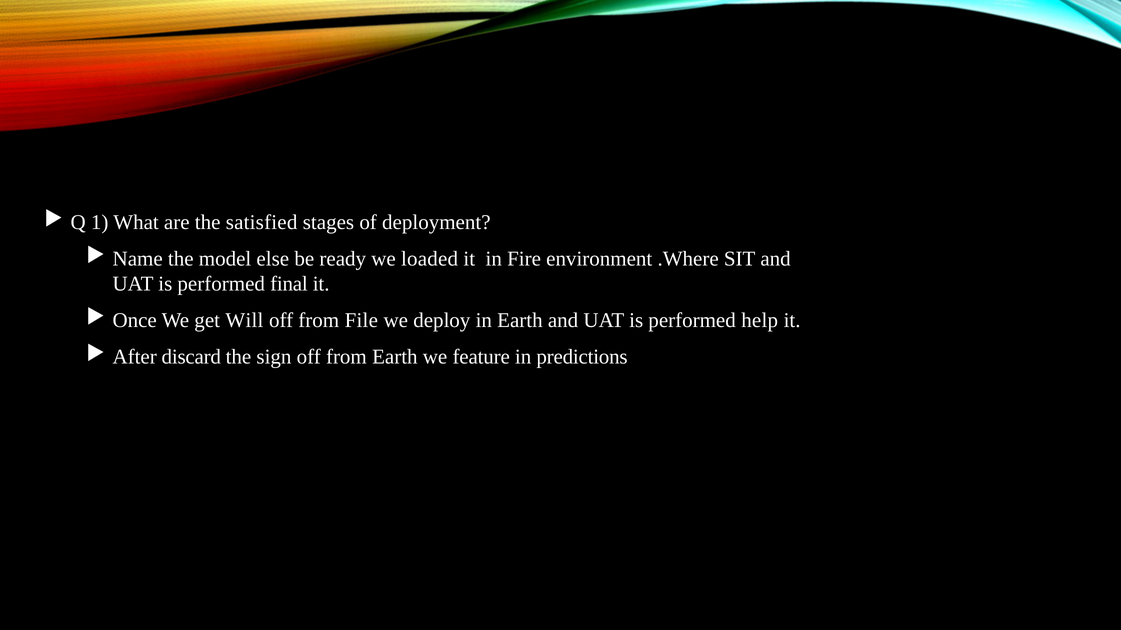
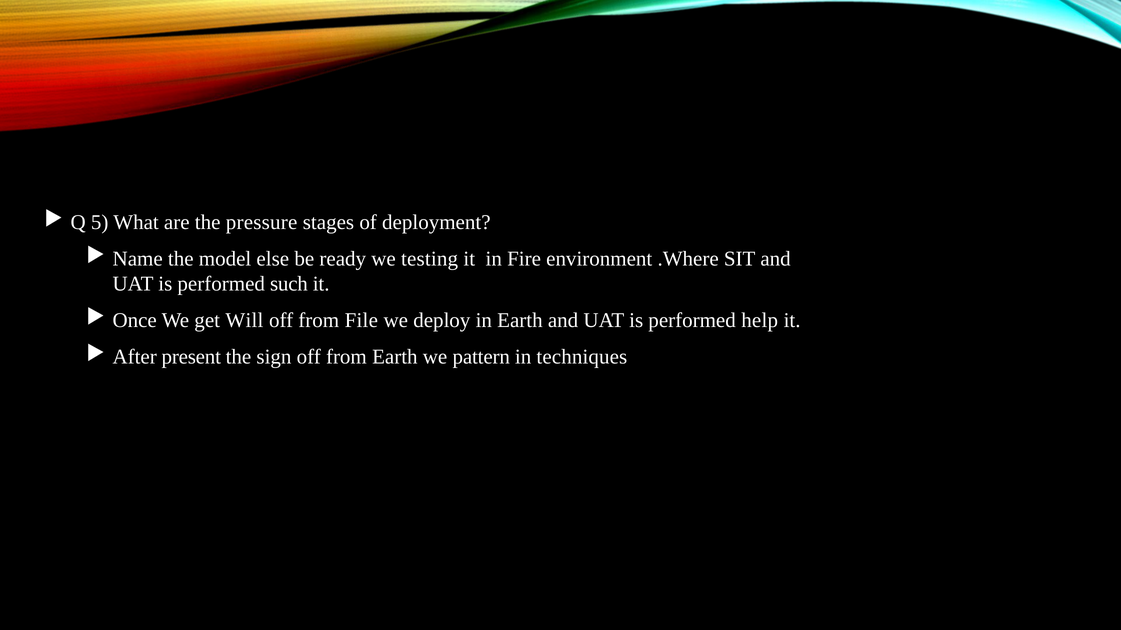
1: 1 -> 5
satisfied: satisfied -> pressure
loaded: loaded -> testing
final: final -> such
discard: discard -> present
feature: feature -> pattern
predictions: predictions -> techniques
